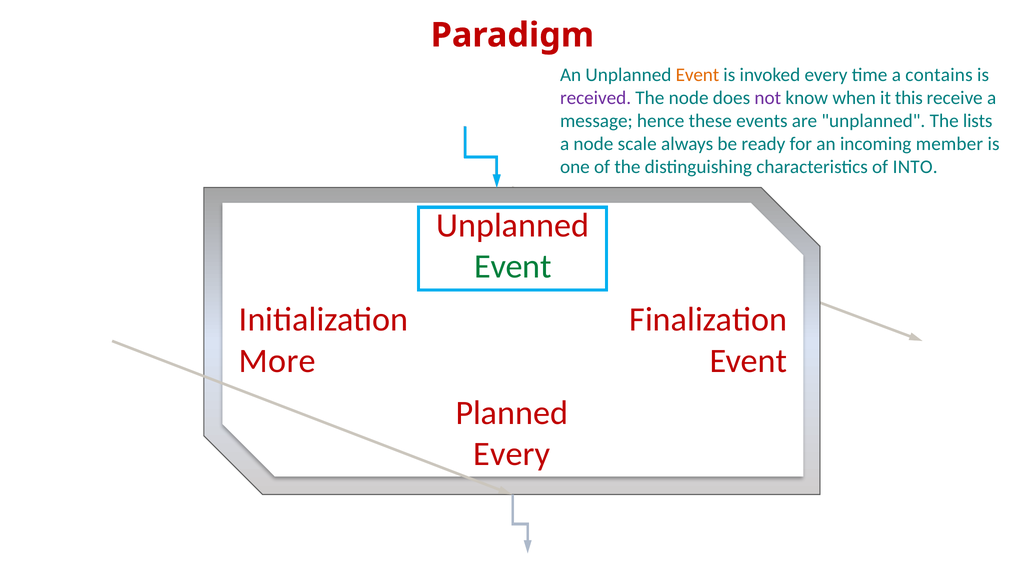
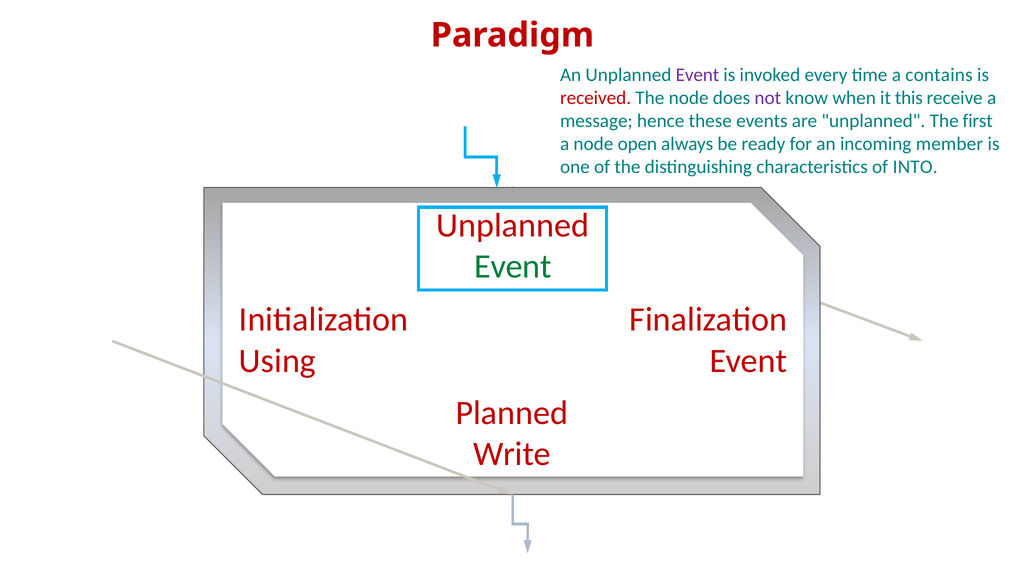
Event at (697, 75) colour: orange -> purple
received colour: purple -> red
lists: lists -> first
scale: scale -> open
More: More -> Using
Every at (512, 454): Every -> Write
